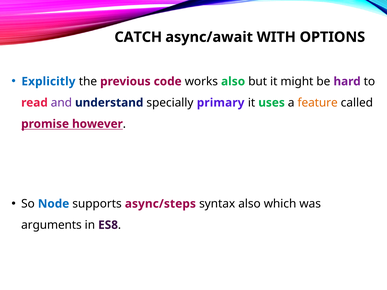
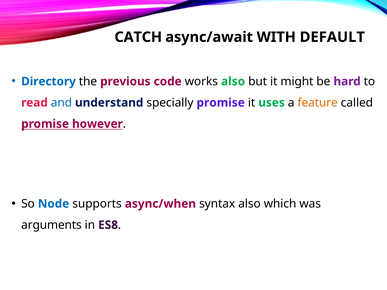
OPTIONS: OPTIONS -> DEFAULT
Explicitly: Explicitly -> Directory
and colour: purple -> blue
specially primary: primary -> promise
async/steps: async/steps -> async/when
